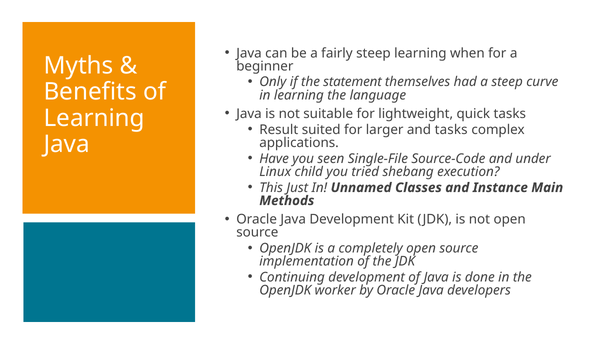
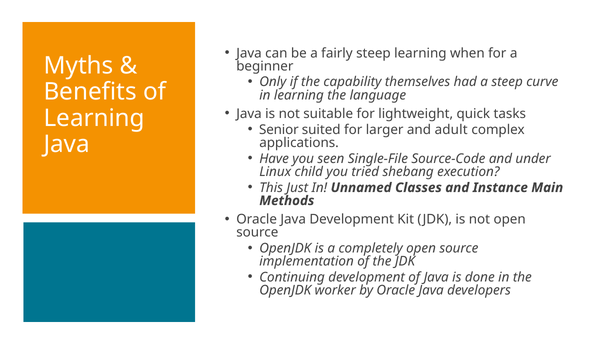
statement: statement -> capability
Result: Result -> Senior
and tasks: tasks -> adult
